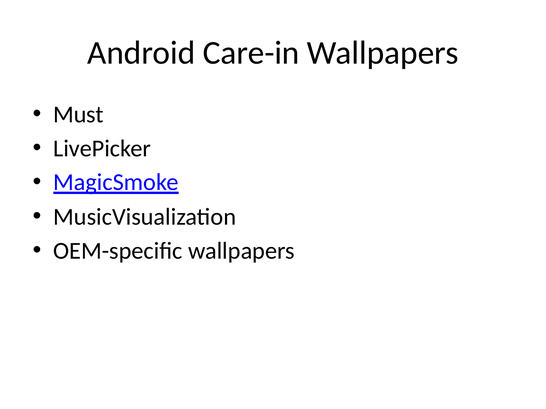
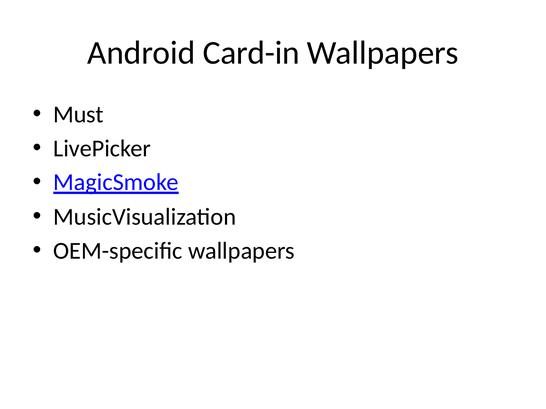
Care-in: Care-in -> Card-in
